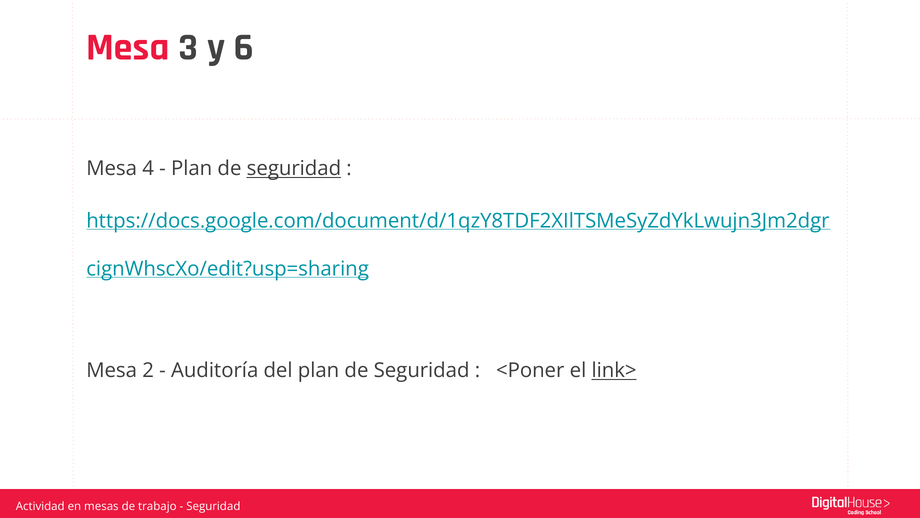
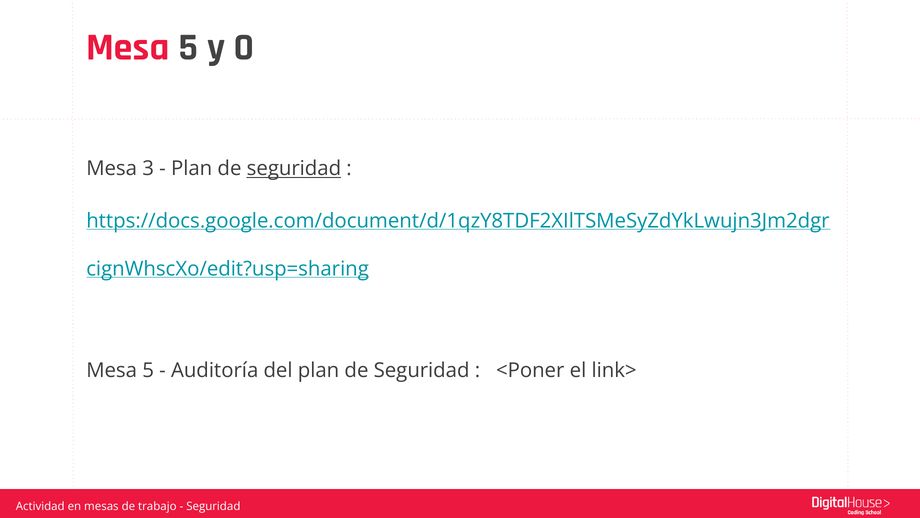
3 at (188, 47): 3 -> 5
6: 6 -> 0
4: 4 -> 3
2 at (148, 370): 2 -> 5
link> underline: present -> none
